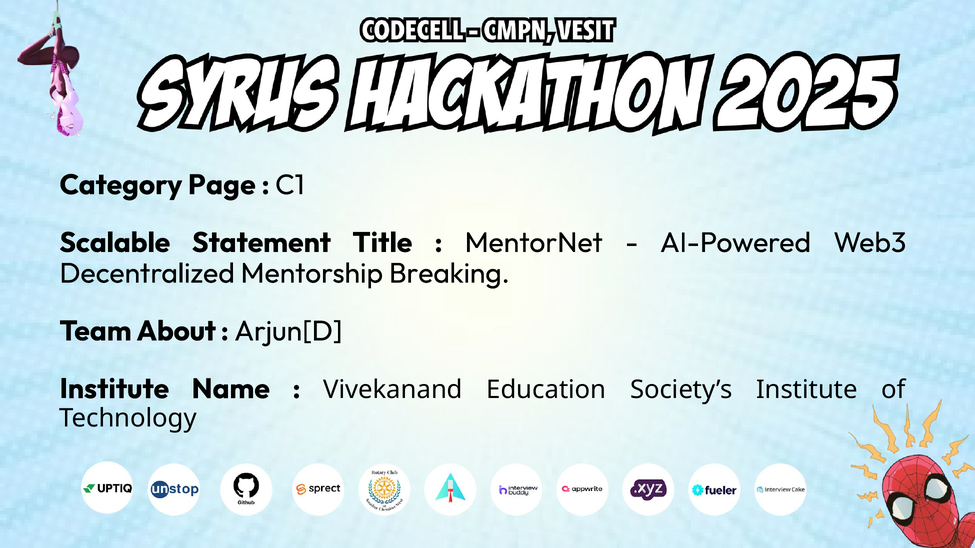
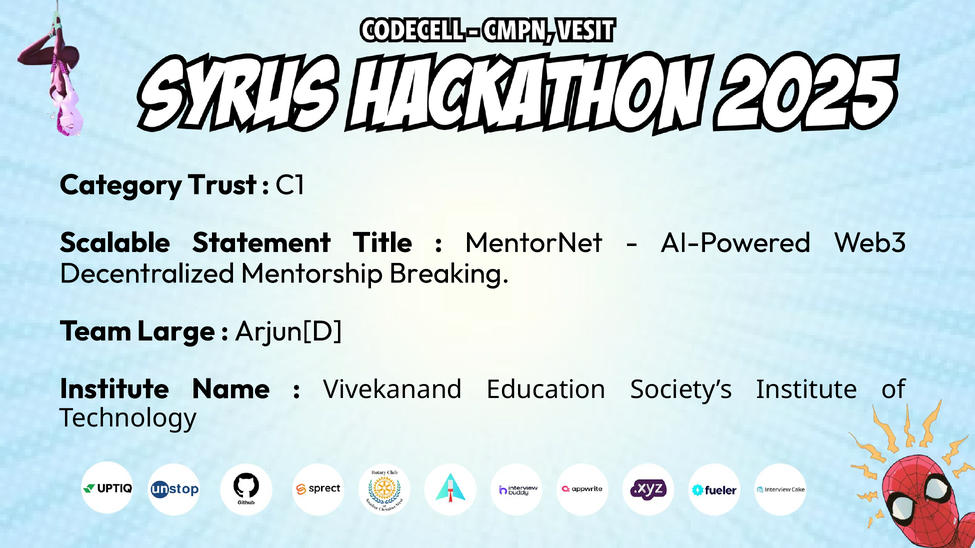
Page: Page -> Trust
About: About -> Large
